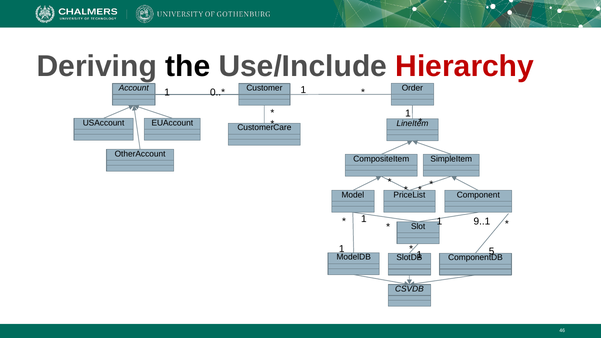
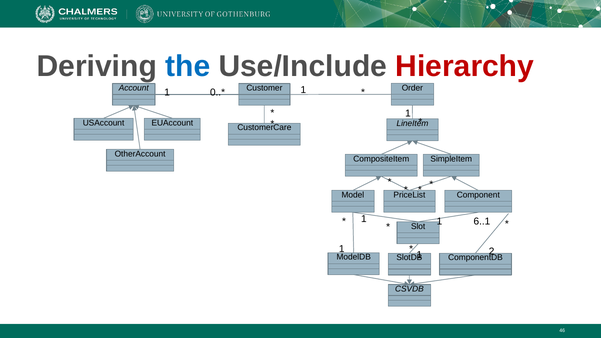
the colour: black -> blue
9..1: 9..1 -> 6..1
5: 5 -> 2
